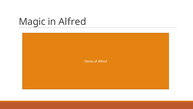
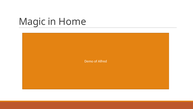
in Alfred: Alfred -> Home
